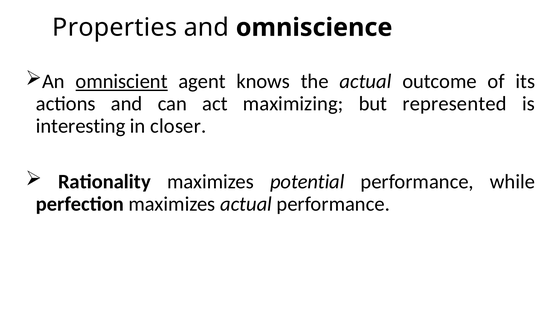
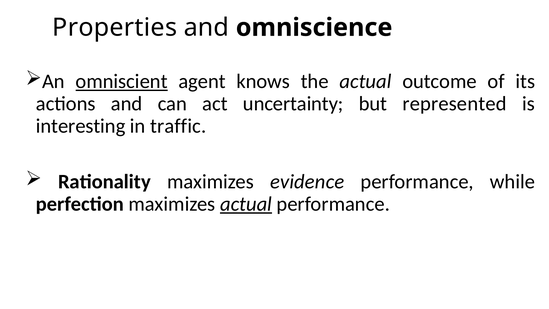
maximizing: maximizing -> uncertainty
closer: closer -> traffic
potential: potential -> evidence
actual at (246, 204) underline: none -> present
